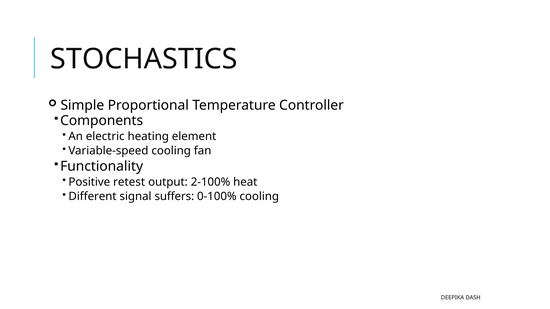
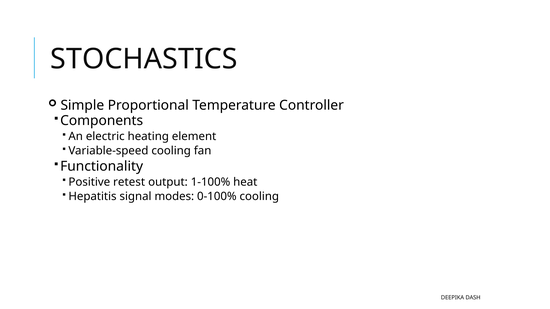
2-100%: 2-100% -> 1-100%
Different: Different -> Hepatitis
suffers: suffers -> modes
